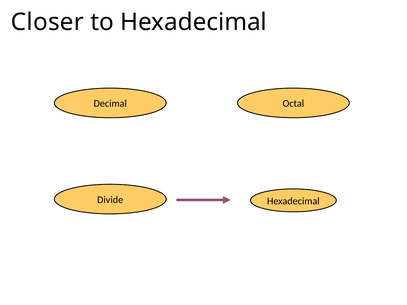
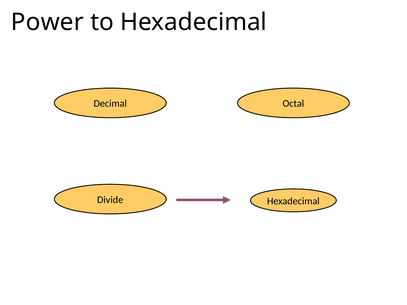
Closer: Closer -> Power
